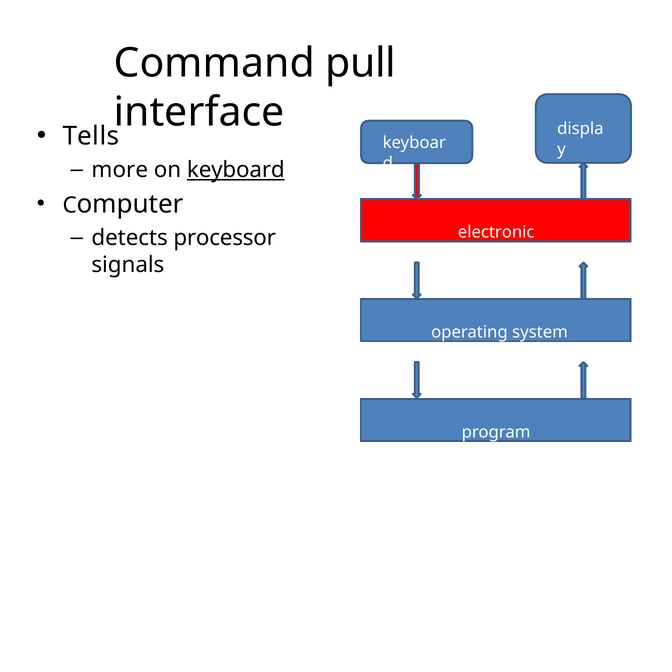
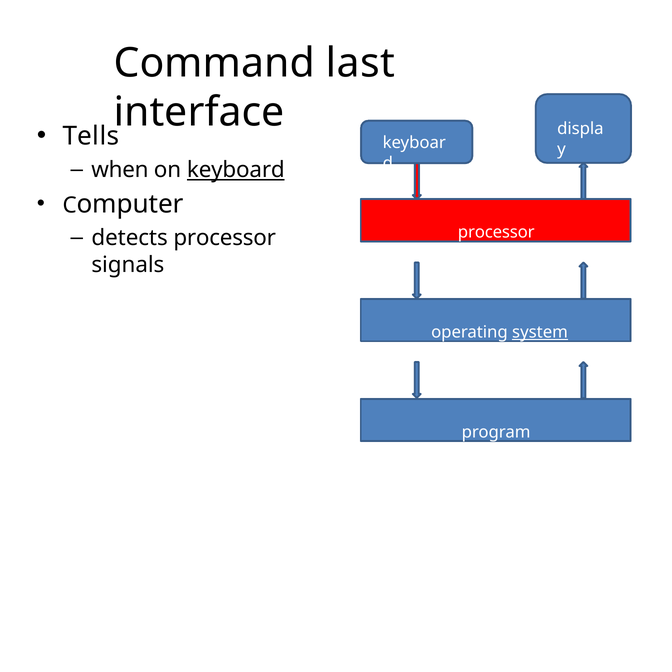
pull: pull -> last
more: more -> when
electronic at (496, 232): electronic -> processor
system underline: none -> present
